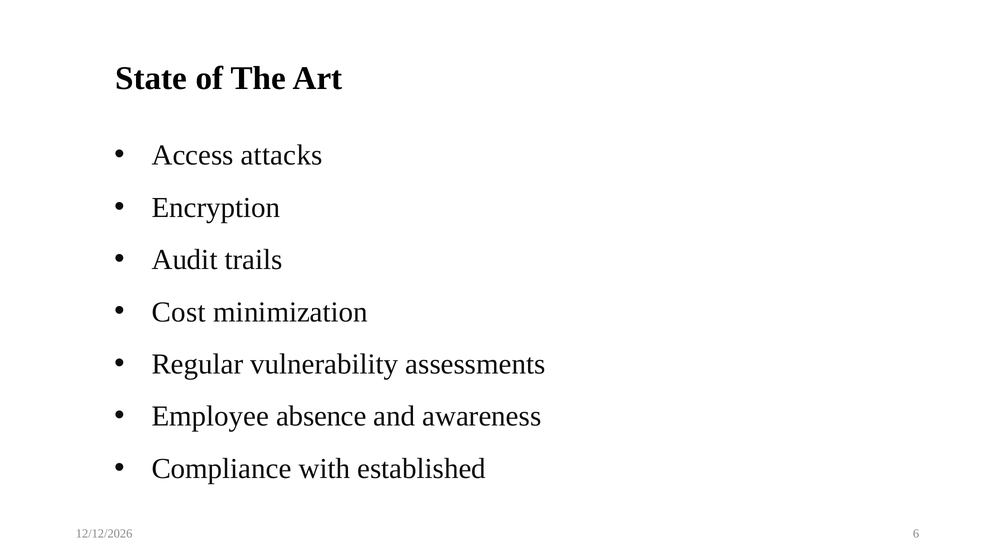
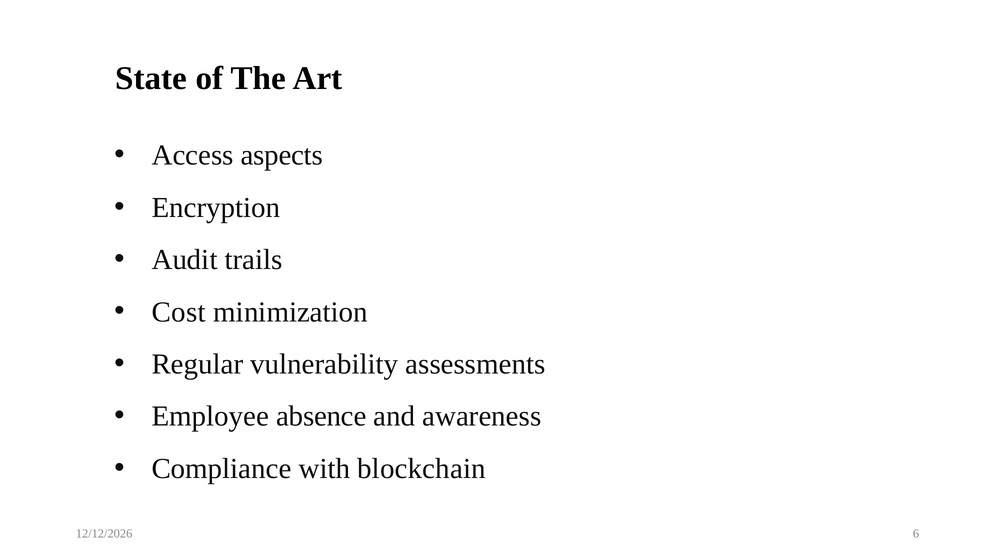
attacks: attacks -> aspects
established: established -> blockchain
